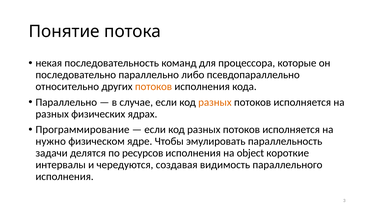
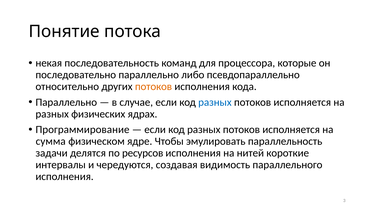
разных at (215, 102) colour: orange -> blue
нужно: нужно -> сумма
object: object -> нитей
